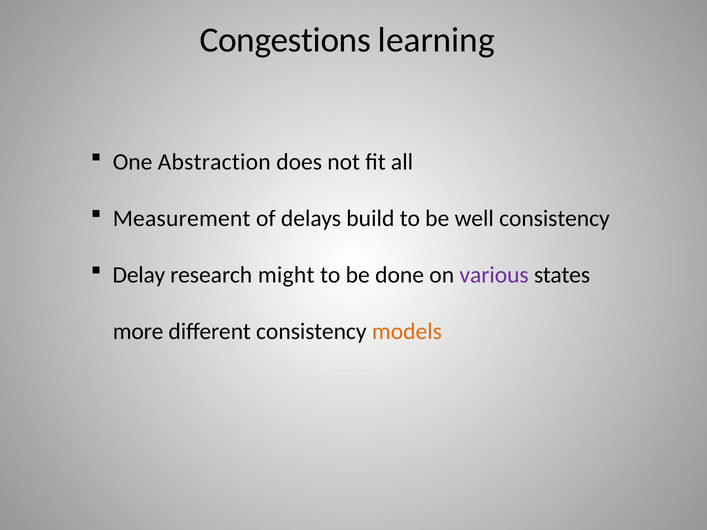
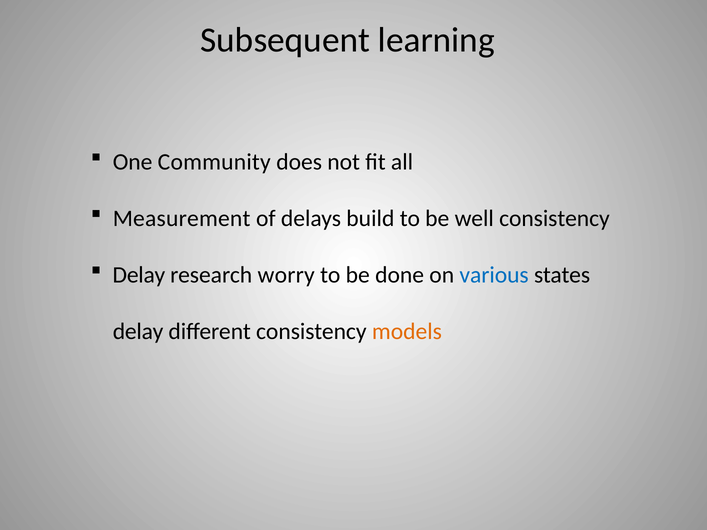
Congestions: Congestions -> Subsequent
Abstraction: Abstraction -> Community
might: might -> worry
various colour: purple -> blue
more at (138, 331): more -> delay
